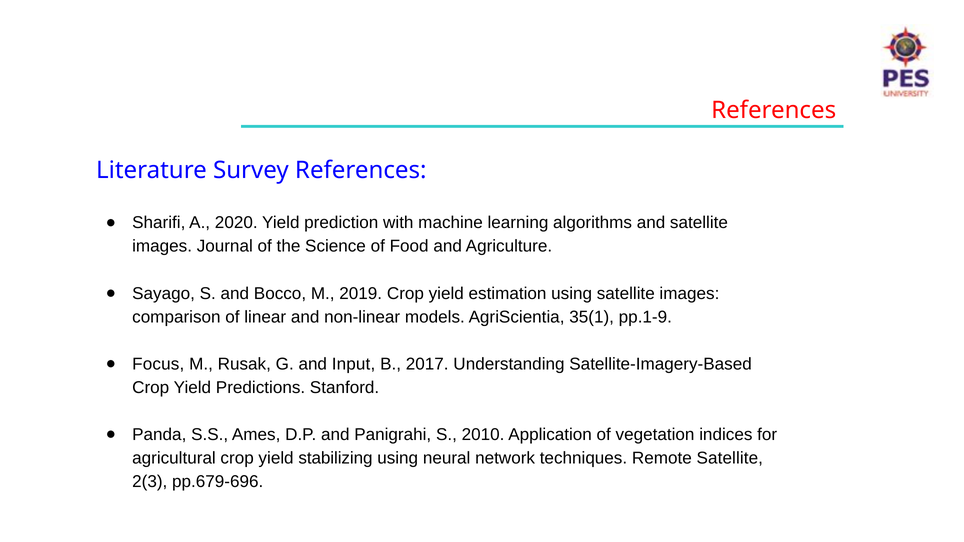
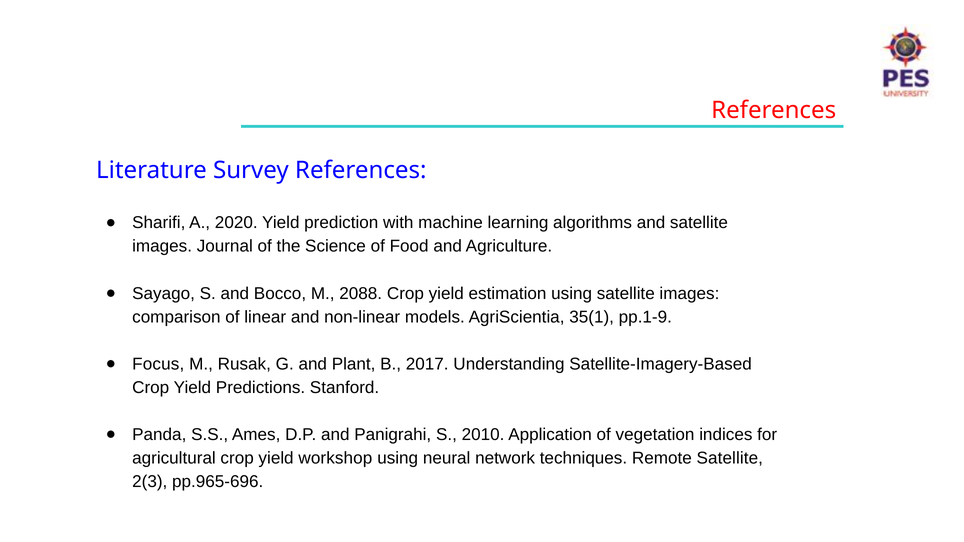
2019: 2019 -> 2088
Input: Input -> Plant
stabilizing: stabilizing -> workshop
pp.679-696: pp.679-696 -> pp.965-696
